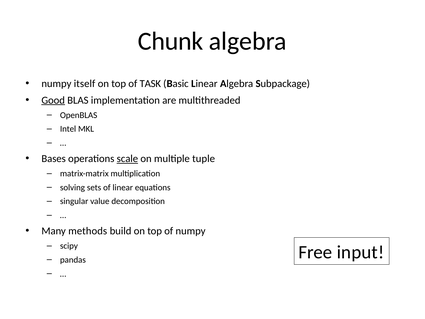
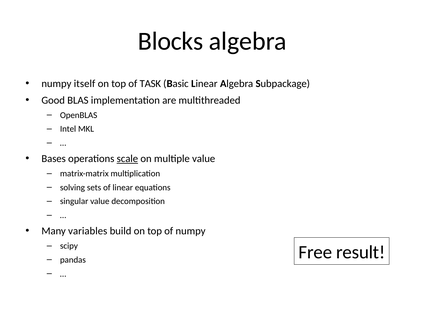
Chunk: Chunk -> Blocks
Good underline: present -> none
multiple tuple: tuple -> value
methods: methods -> variables
input: input -> result
